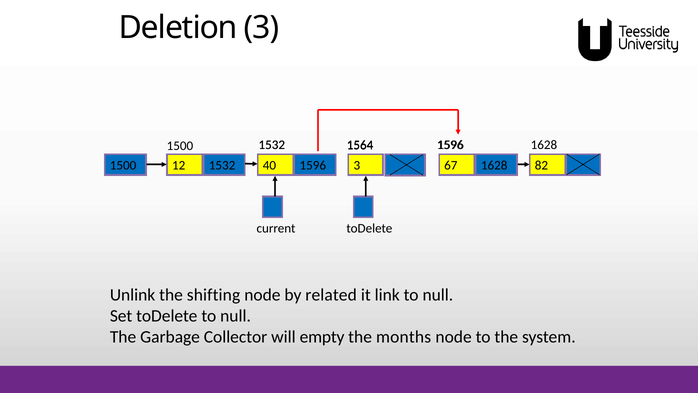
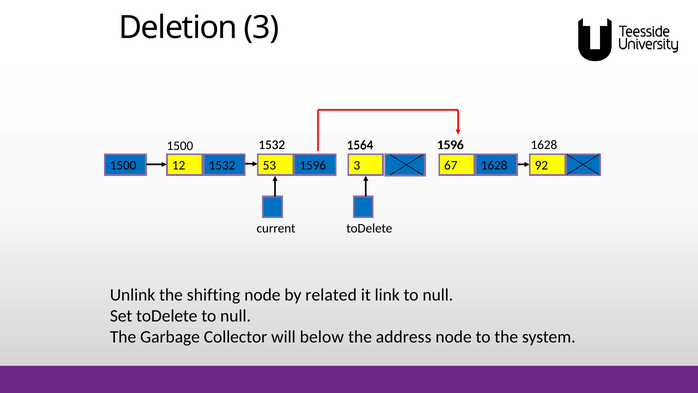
40: 40 -> 53
82: 82 -> 92
empty: empty -> below
months: months -> address
